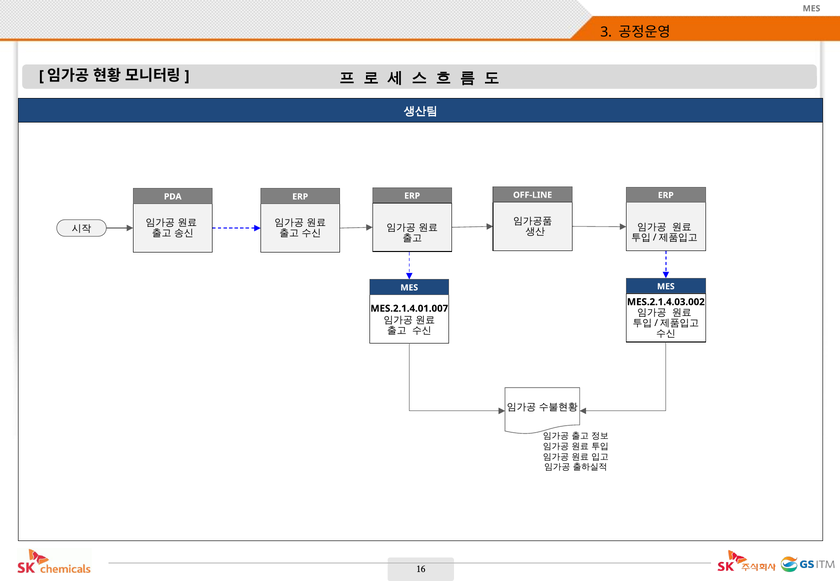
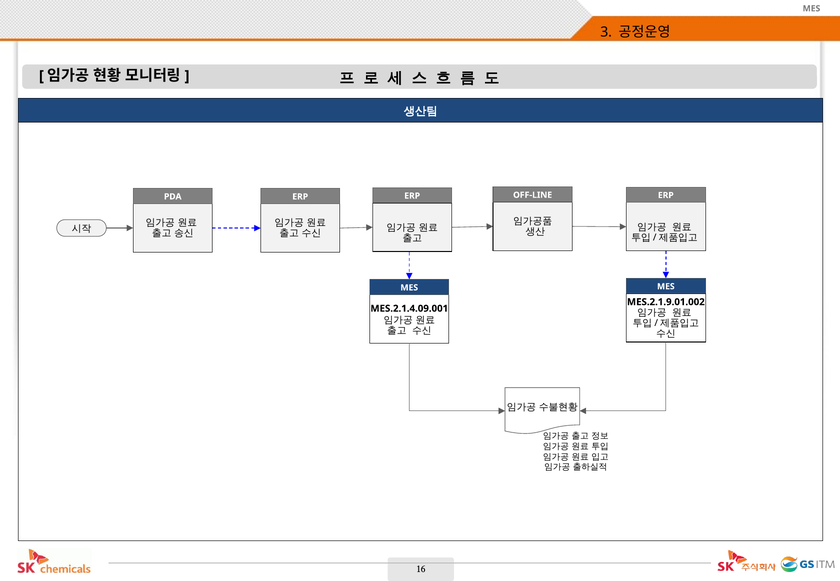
MES.2.1.4.03.002: MES.2.1.4.03.002 -> MES.2.1.9.01.002
MES.2.1.4.01.007: MES.2.1.4.01.007 -> MES.2.1.4.09.001
